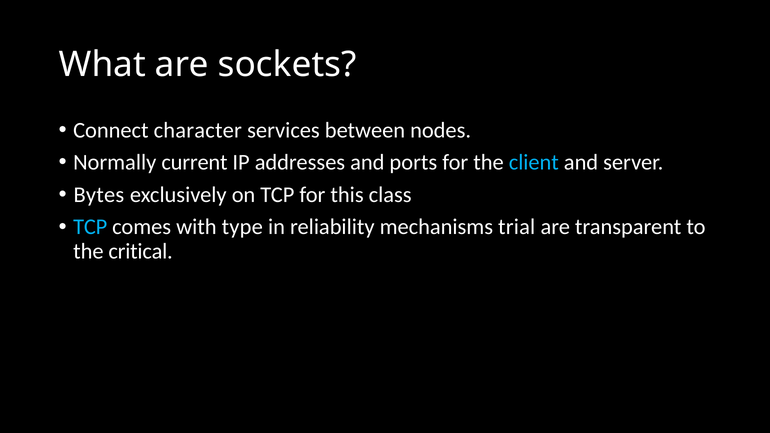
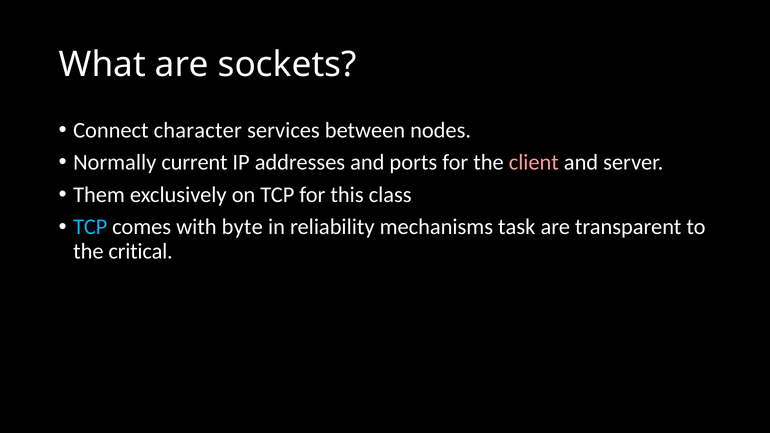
client colour: light blue -> pink
Bytes: Bytes -> Them
type: type -> byte
trial: trial -> task
